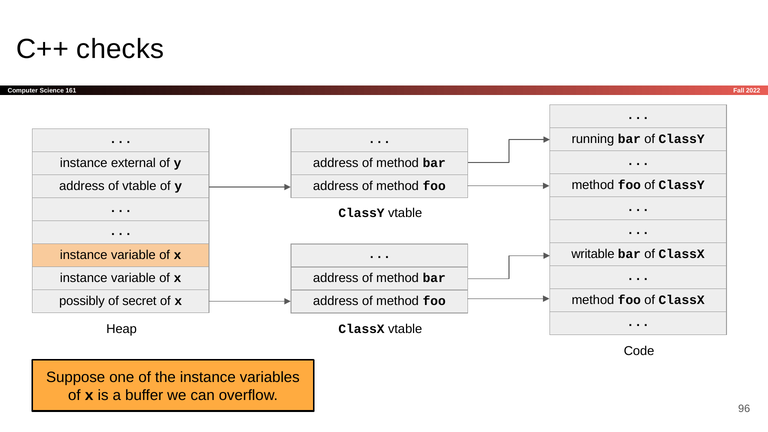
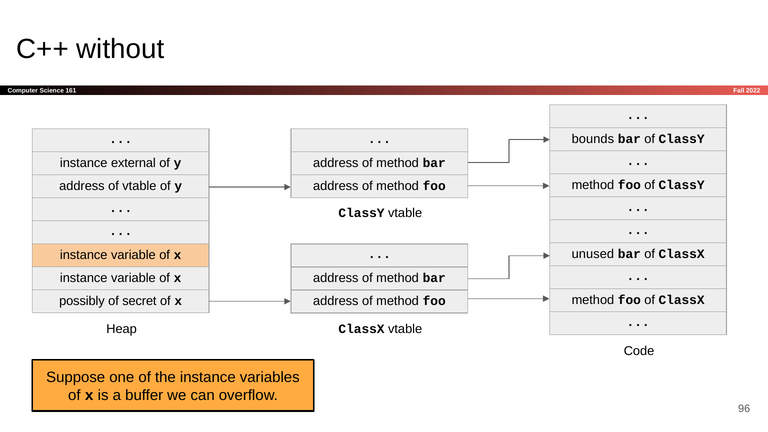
checks: checks -> without
running: running -> bounds
writable: writable -> unused
